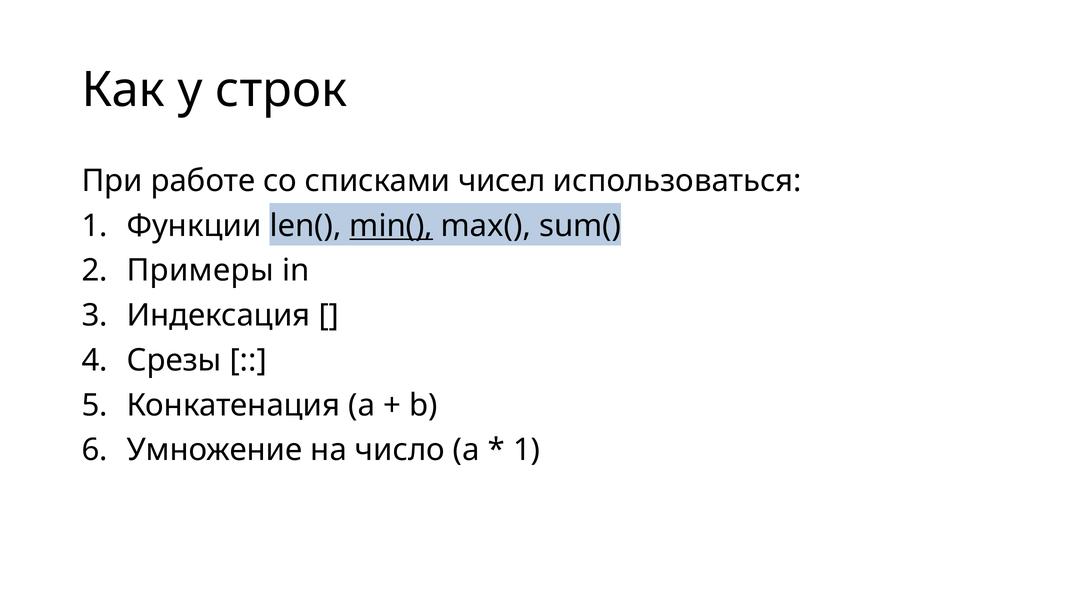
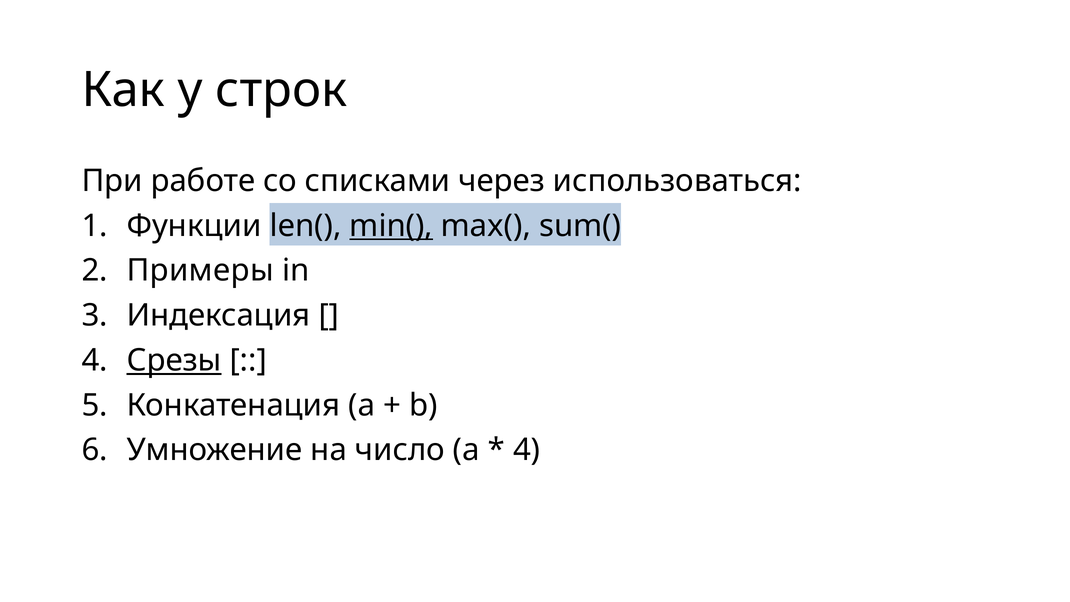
чисел: чисел -> через
Срезы underline: none -> present
1 at (527, 450): 1 -> 4
